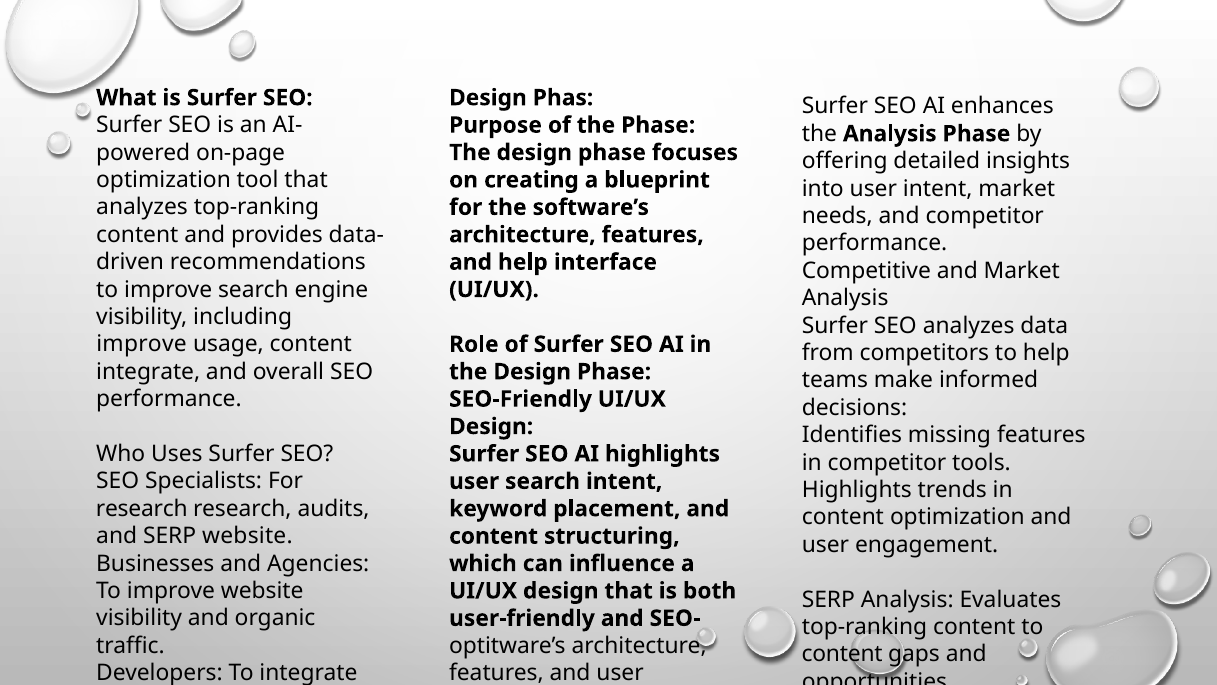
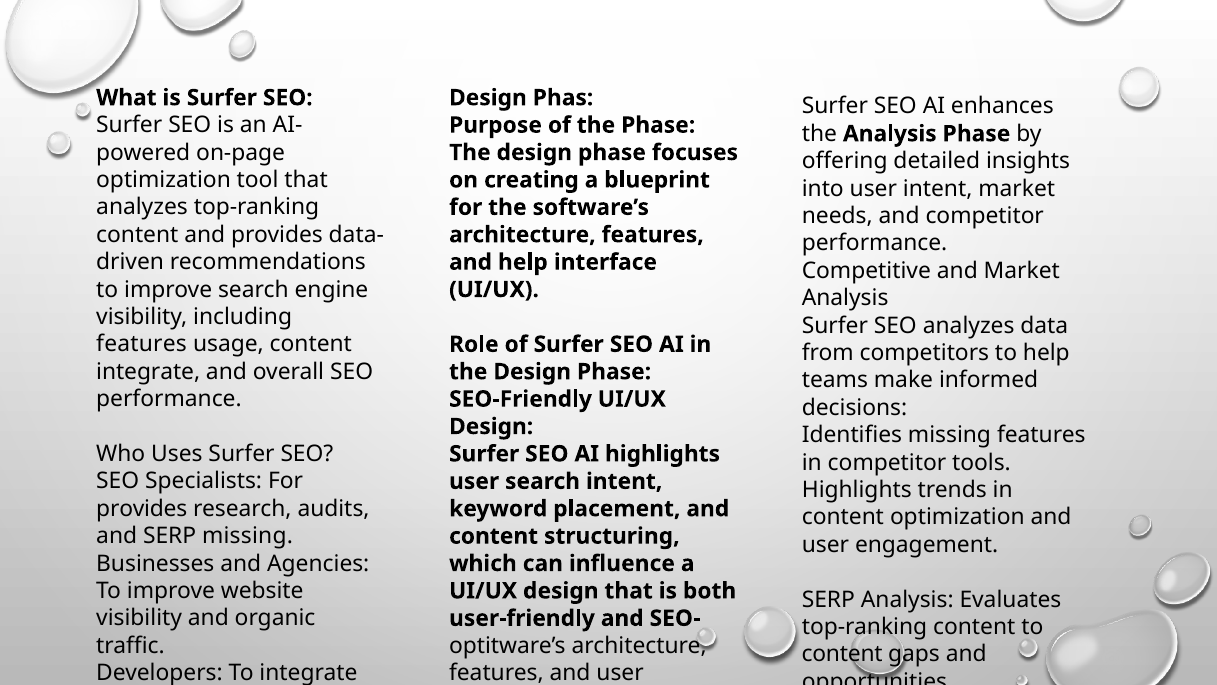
improve at (142, 344): improve -> features
research at (142, 508): research -> provides
SERP website: website -> missing
